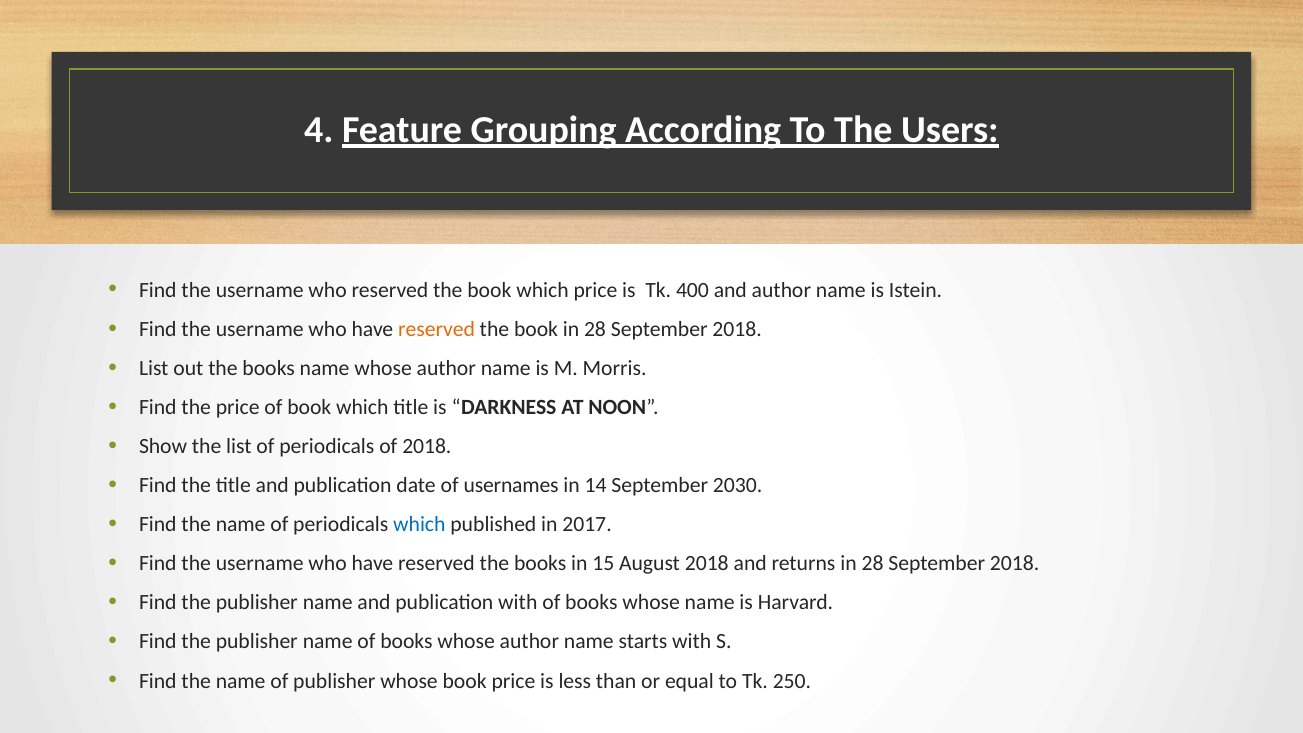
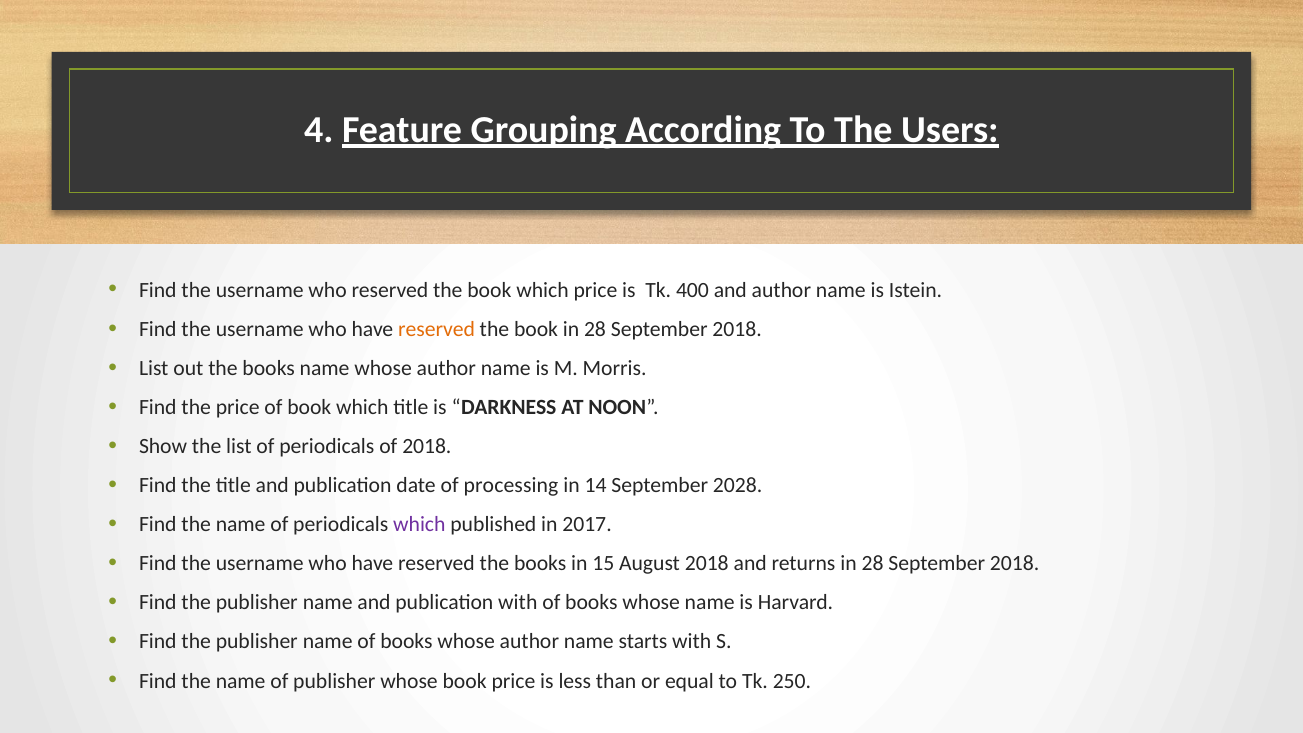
usernames: usernames -> processing
2030: 2030 -> 2028
which at (419, 524) colour: blue -> purple
